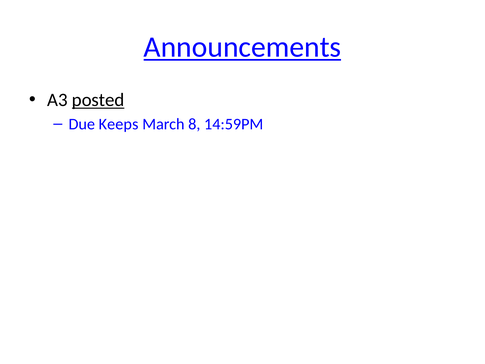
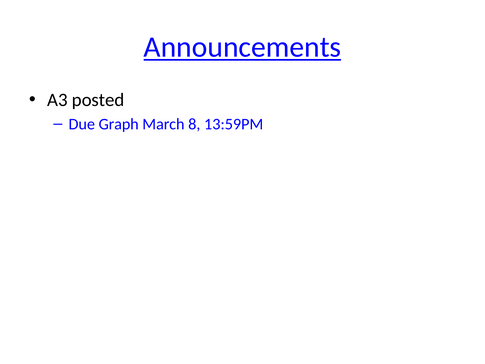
posted underline: present -> none
Keeps: Keeps -> Graph
14:59PM: 14:59PM -> 13:59PM
